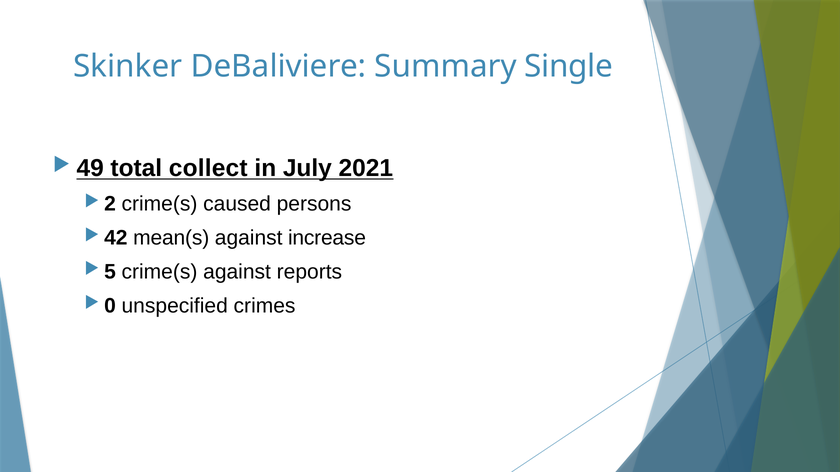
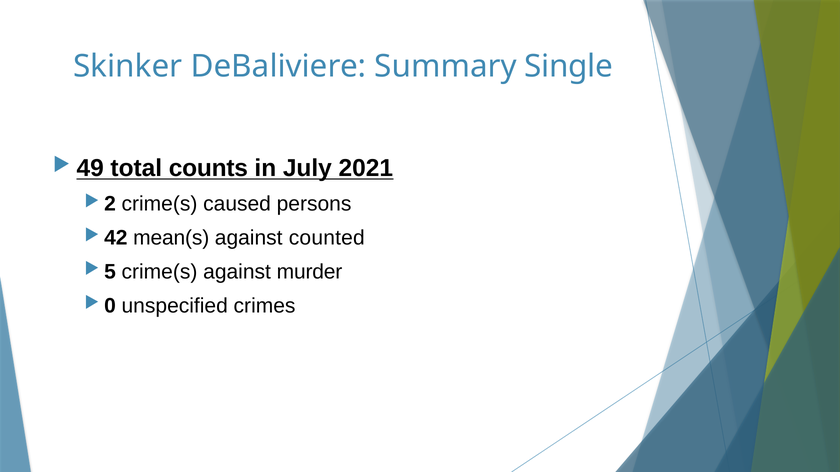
collect: collect -> counts
increase: increase -> counted
reports: reports -> murder
